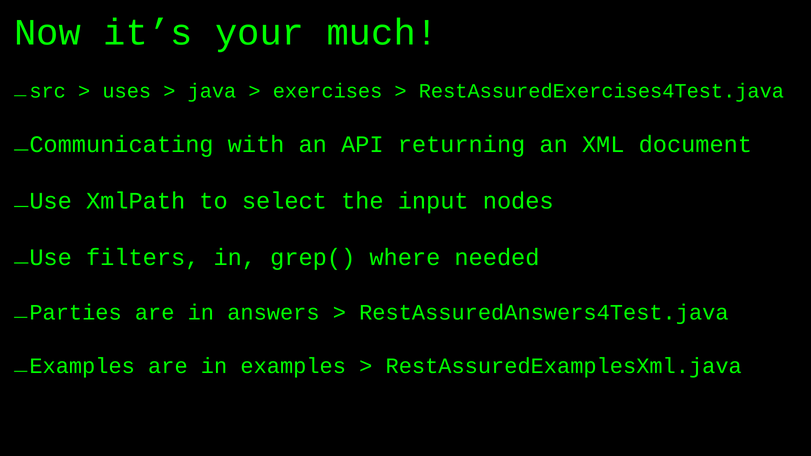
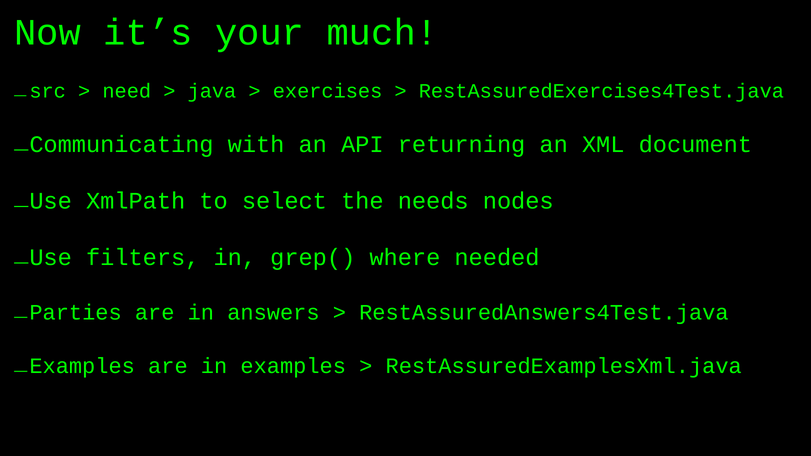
uses: uses -> need
input: input -> needs
